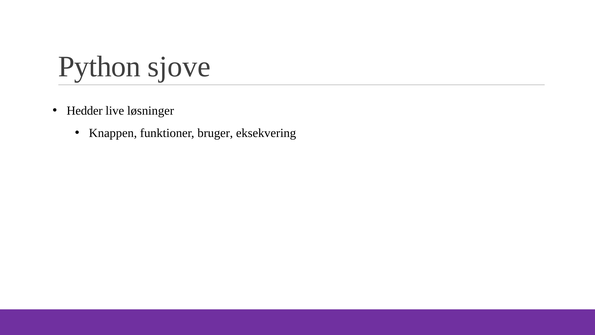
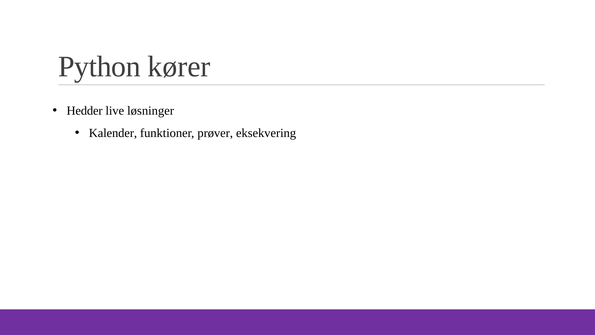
sjove: sjove -> kører
Knappen: Knappen -> Kalender
bruger: bruger -> prøver
